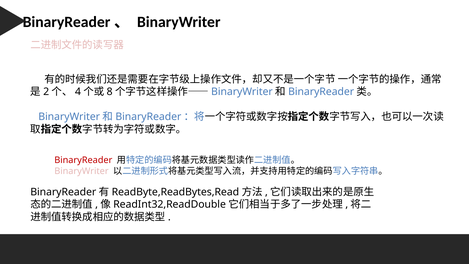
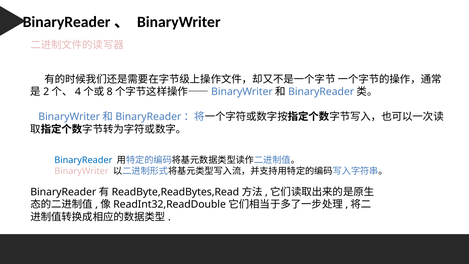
BinaryReader colour: red -> blue
